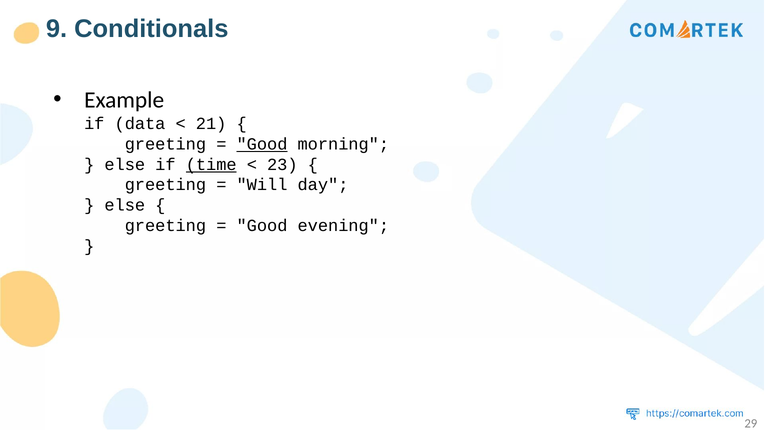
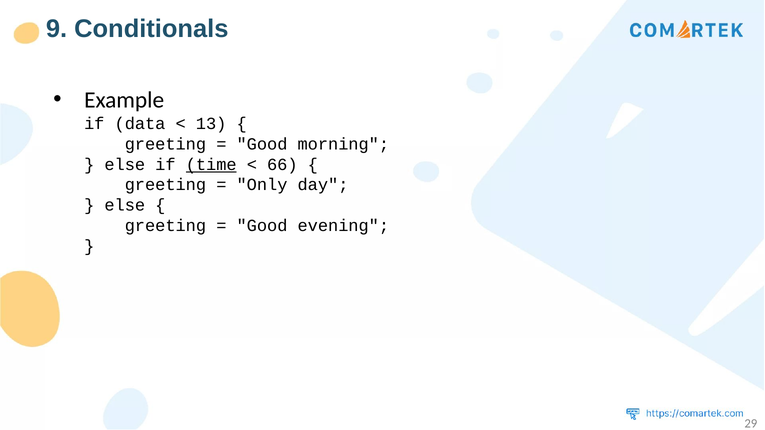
21: 21 -> 13
Good at (262, 144) underline: present -> none
23: 23 -> 66
Will: Will -> Only
